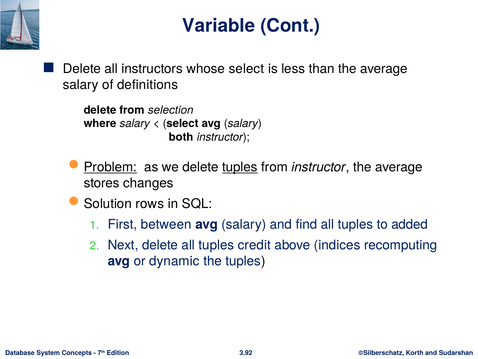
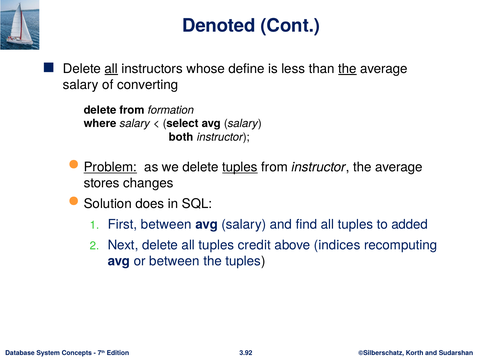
Variable: Variable -> Denoted
all at (111, 69) underline: none -> present
whose select: select -> define
the at (347, 69) underline: none -> present
definitions: definitions -> converting
selection: selection -> formation
rows: rows -> does
or dynamic: dynamic -> between
